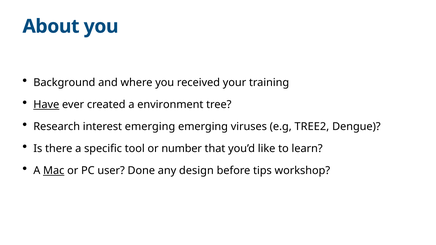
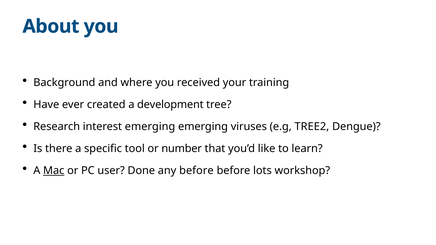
Have underline: present -> none
environment: environment -> development
any design: design -> before
tips: tips -> lots
